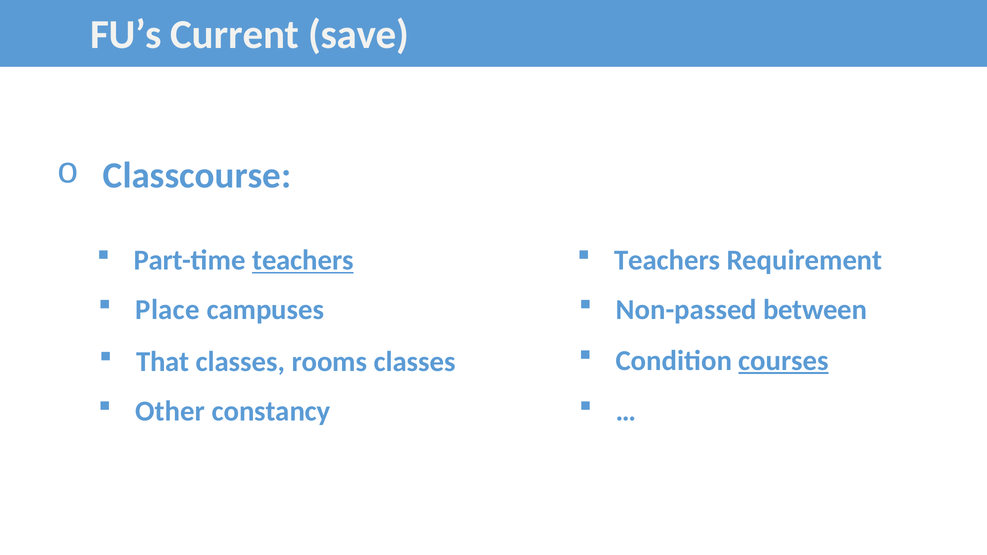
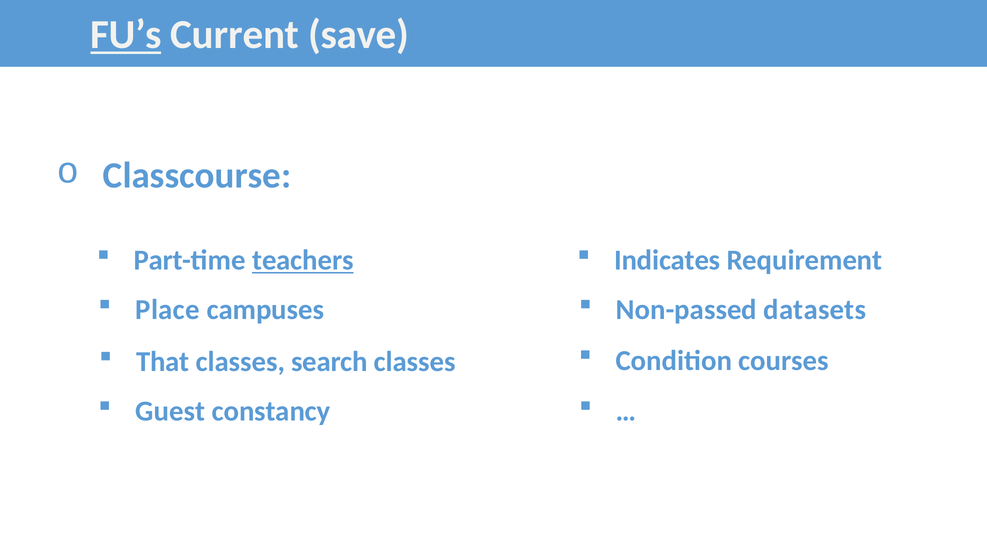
FU’s underline: none -> present
Teachers at (667, 260): Teachers -> Indicates
between: between -> datasets
courses underline: present -> none
rooms: rooms -> search
Other: Other -> Guest
